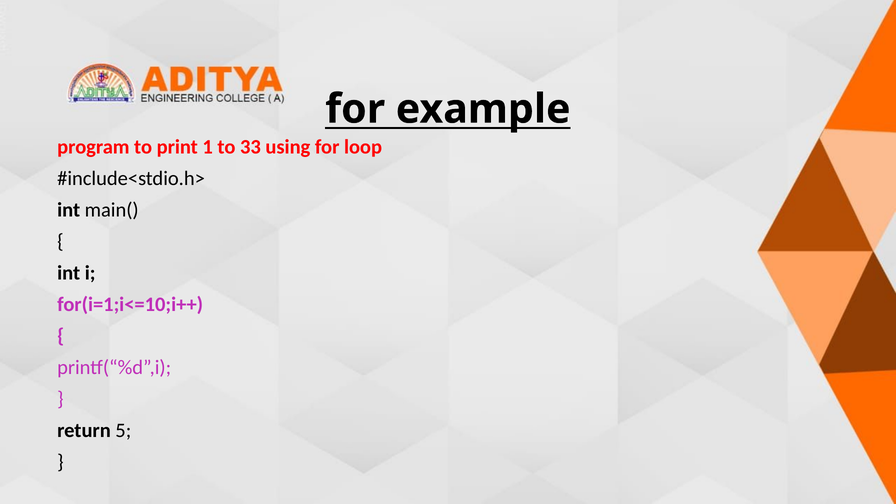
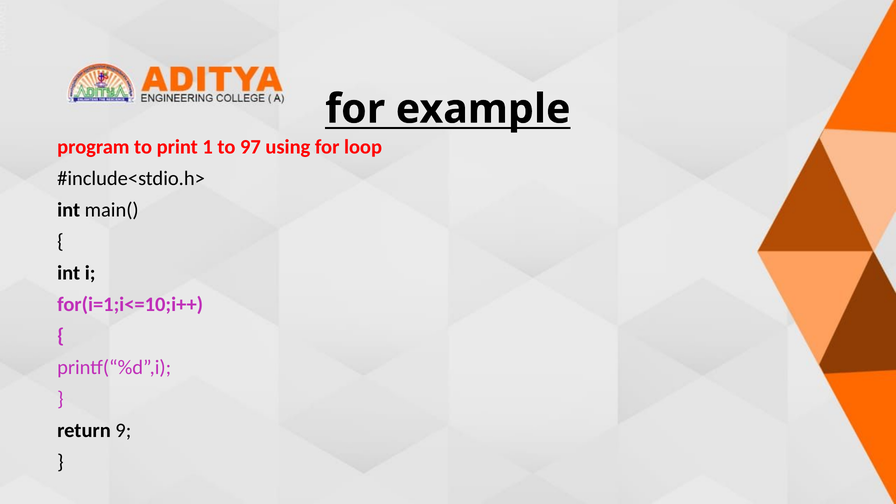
33: 33 -> 97
5: 5 -> 9
